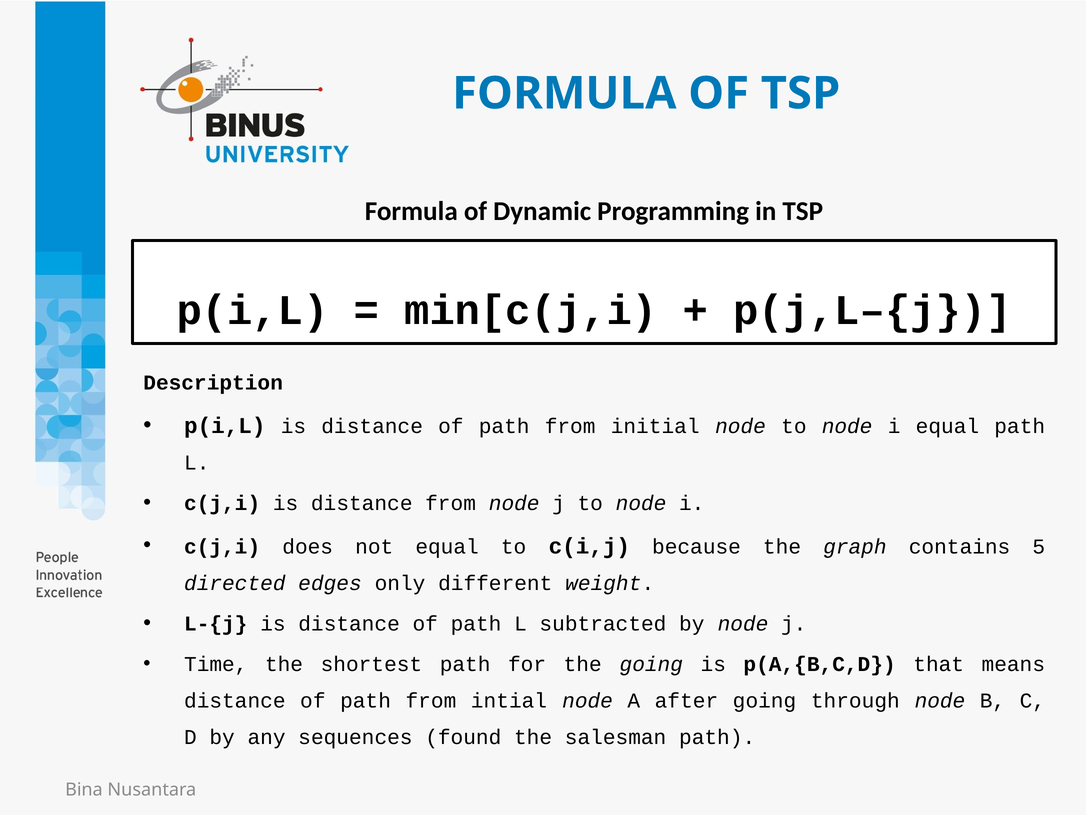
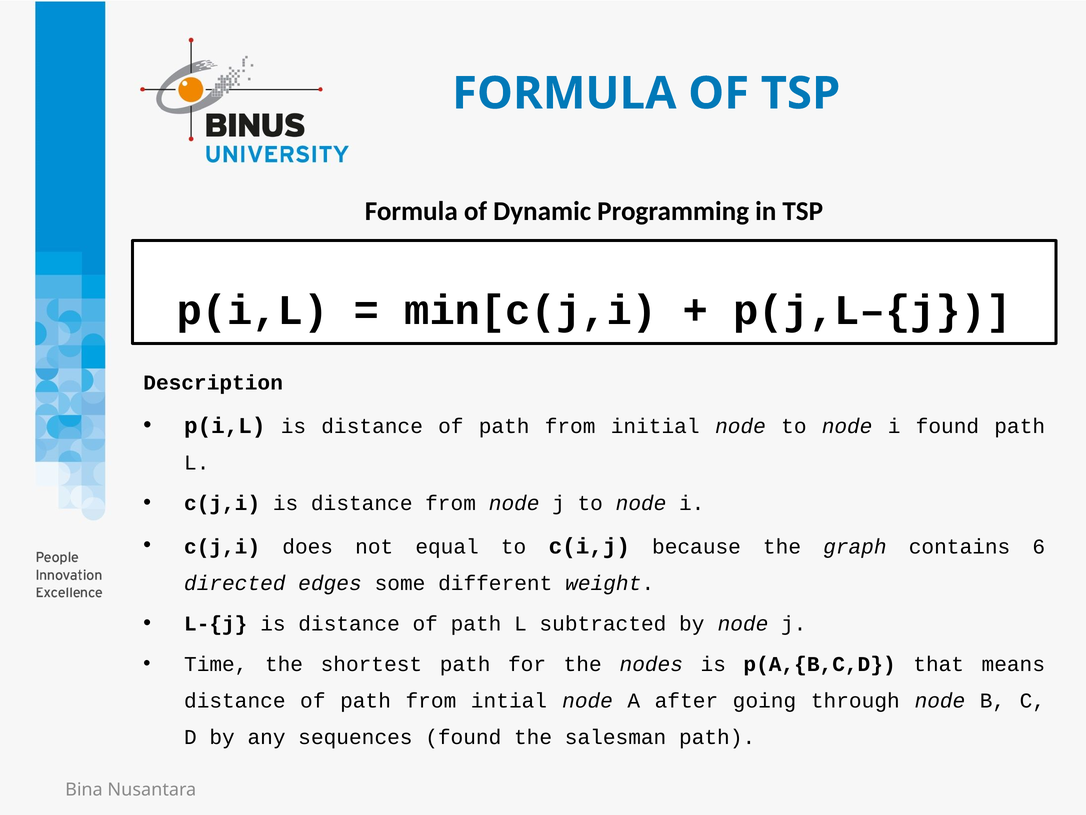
i equal: equal -> found
5: 5 -> 6
only: only -> some
the going: going -> nodes
